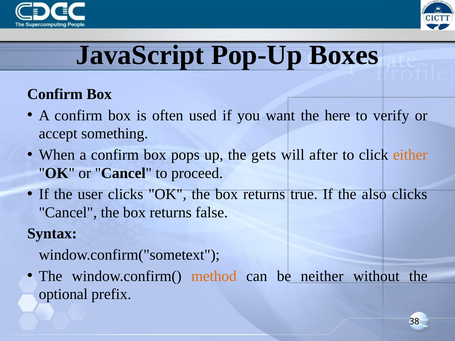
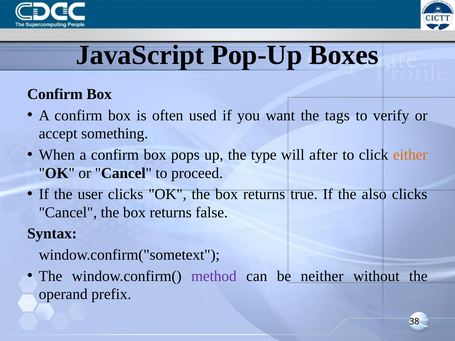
here: here -> tags
gets: gets -> type
method colour: orange -> purple
optional: optional -> operand
